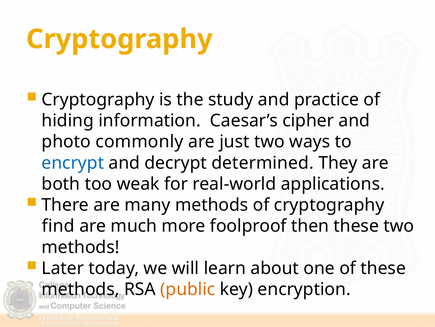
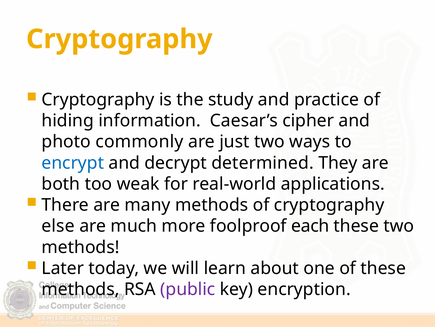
find: find -> else
then: then -> each
public colour: orange -> purple
